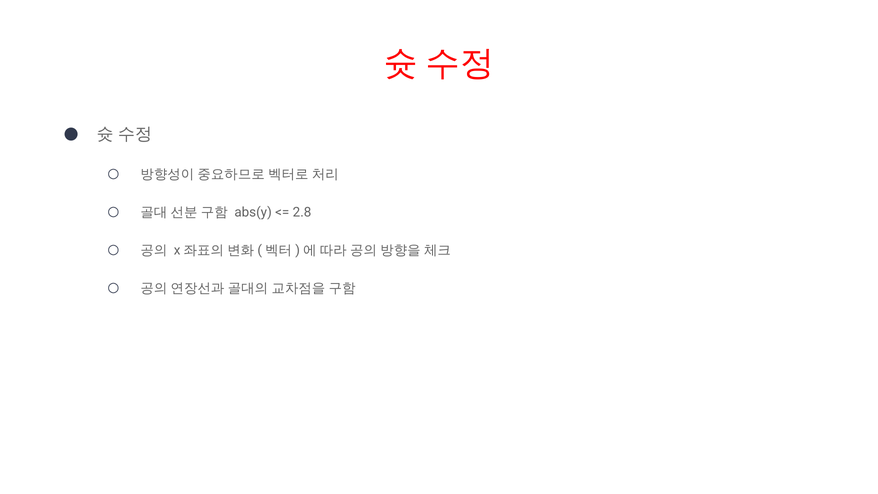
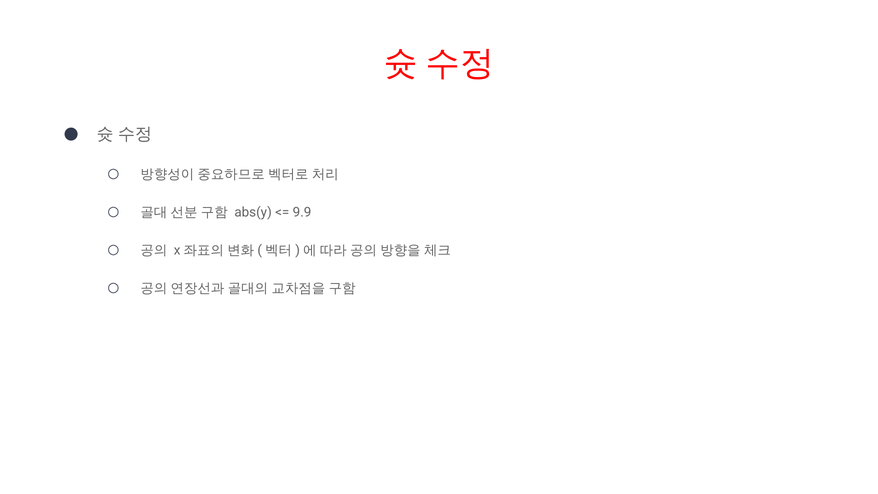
2.8: 2.8 -> 9.9
